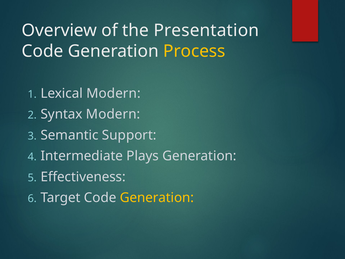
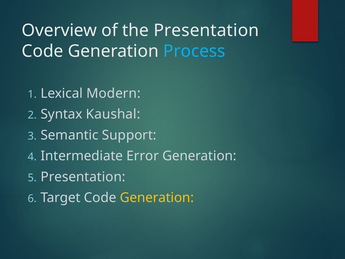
Process colour: yellow -> light blue
Syntax Modern: Modern -> Kaushal
Plays: Plays -> Error
Effectiveness at (83, 177): Effectiveness -> Presentation
